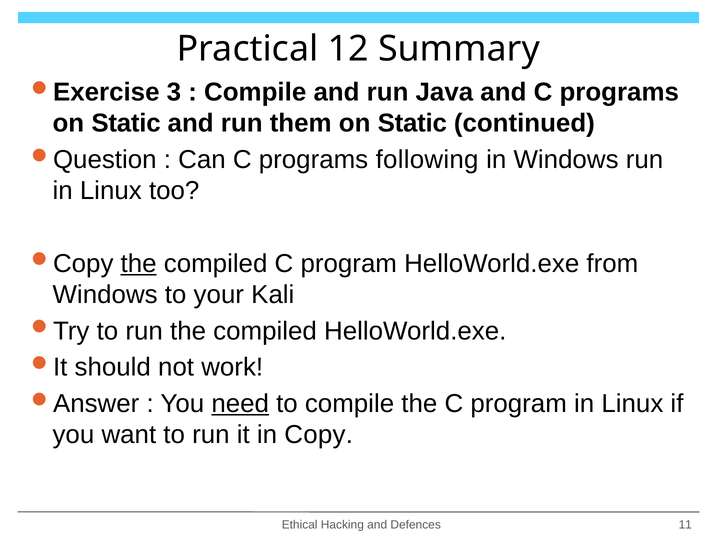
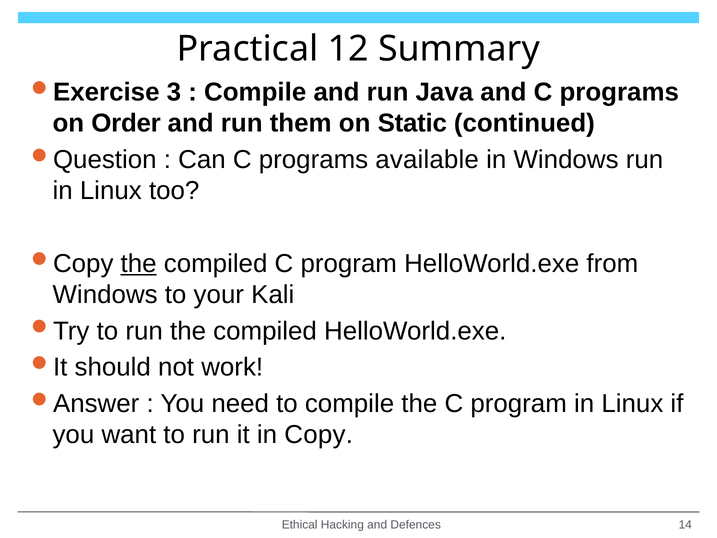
Static at (126, 123): Static -> Order
following: following -> available
need underline: present -> none
11: 11 -> 14
